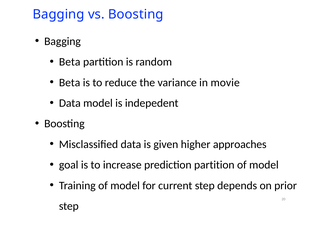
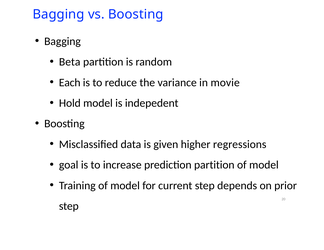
Beta at (70, 83): Beta -> Each
Data at (70, 103): Data -> Hold
approaches: approaches -> regressions
